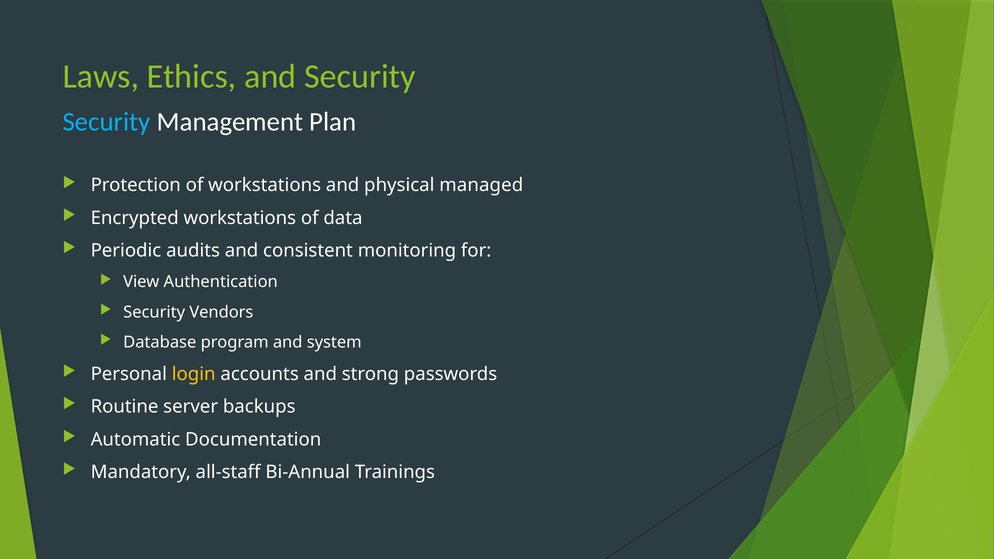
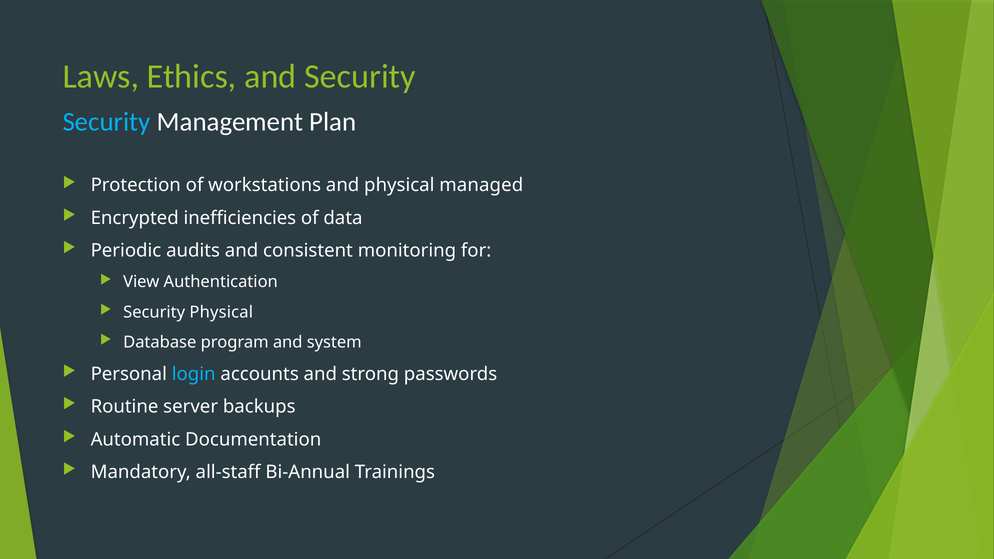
Encrypted workstations: workstations -> inefficiencies
Security Vendors: Vendors -> Physical
login colour: yellow -> light blue
